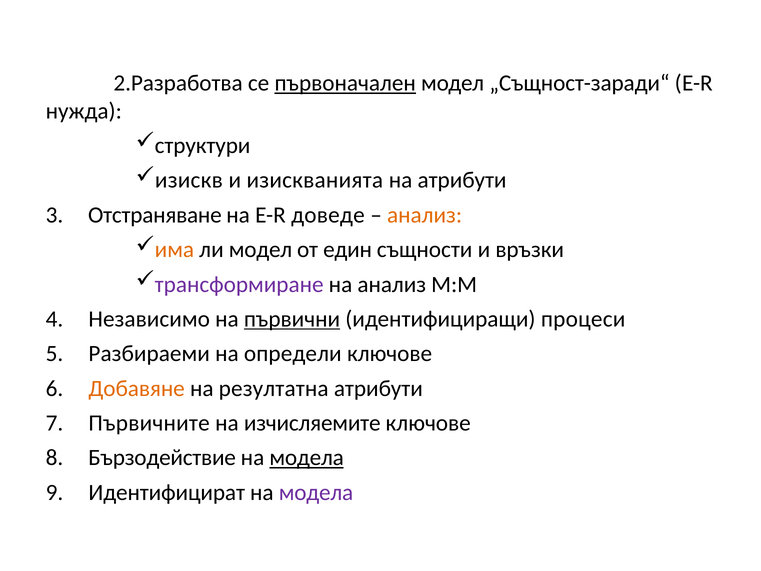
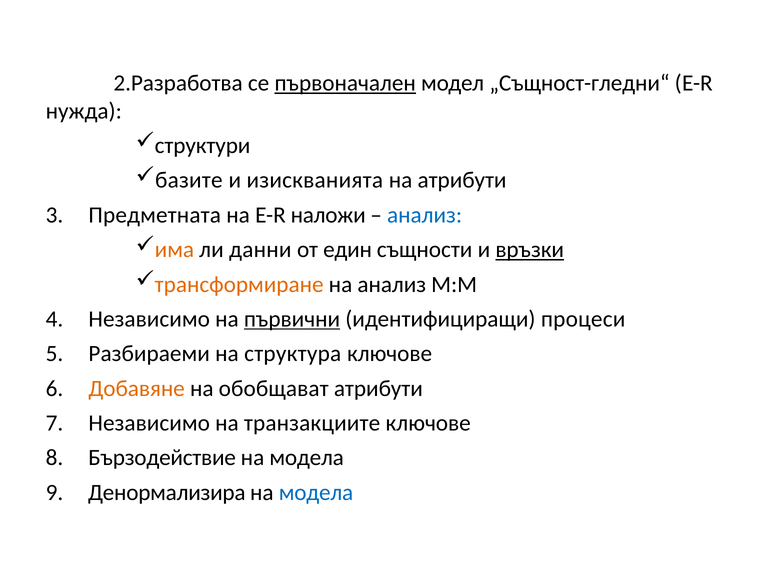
„Същност-заради“: „Същност-заради“ -> „Същност-гледни“
изискв: изискв -> базите
Отстраняване: Отстраняване -> Предметната
доведе: доведе -> наложи
анализ at (425, 215) colour: orange -> blue
ли модел: модел -> данни
връзки underline: none -> present
трансформиране colour: purple -> orange
определи: определи -> структура
резултатна: резултатна -> обобщават
Първичните at (149, 423): Първичните -> Независимо
изчисляемите: изчисляемите -> транзакциите
модела at (307, 458) underline: present -> none
Идентифицират: Идентифицират -> Денормализира
модела at (316, 492) colour: purple -> blue
